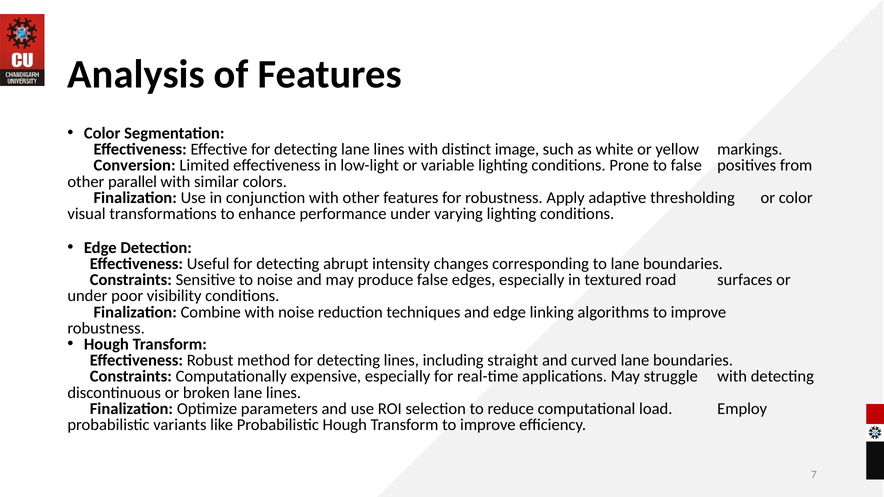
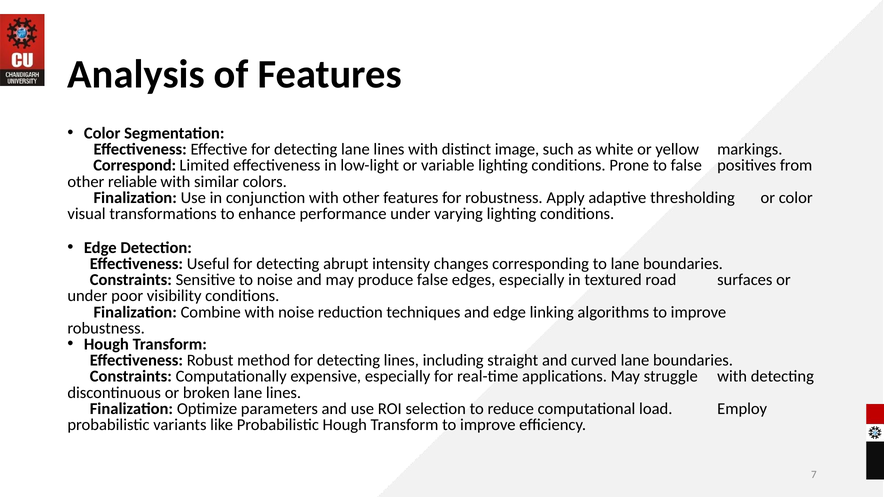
Conversion: Conversion -> Correspond
parallel: parallel -> reliable
